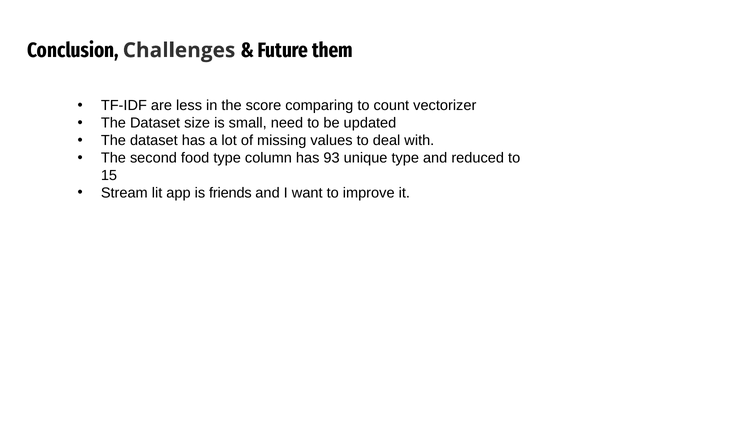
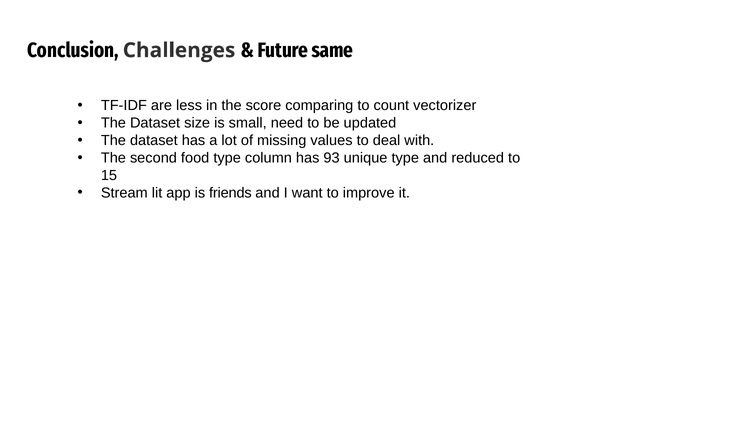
them: them -> same
